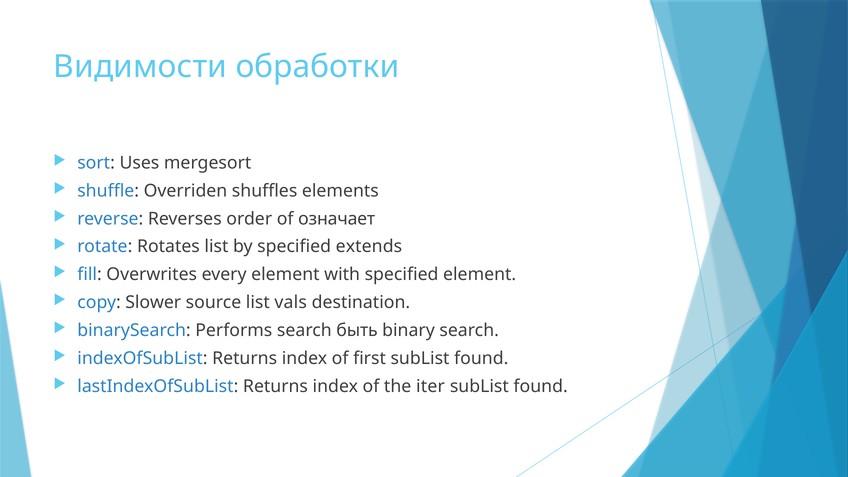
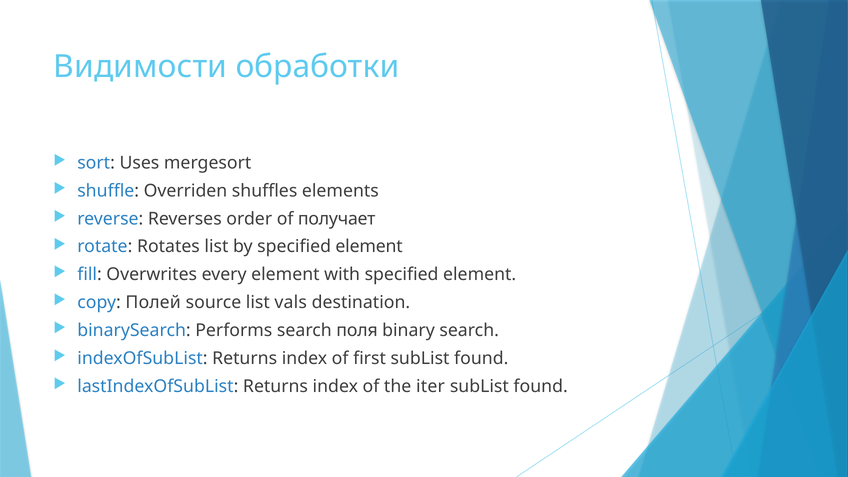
означает: означает -> получает
by specified extends: extends -> element
Slower: Slower -> Полей
быть: быть -> поля
